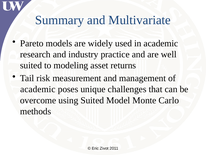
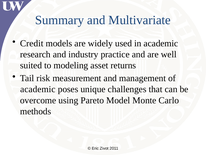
Pareto: Pareto -> Credit
using Suited: Suited -> Pareto
